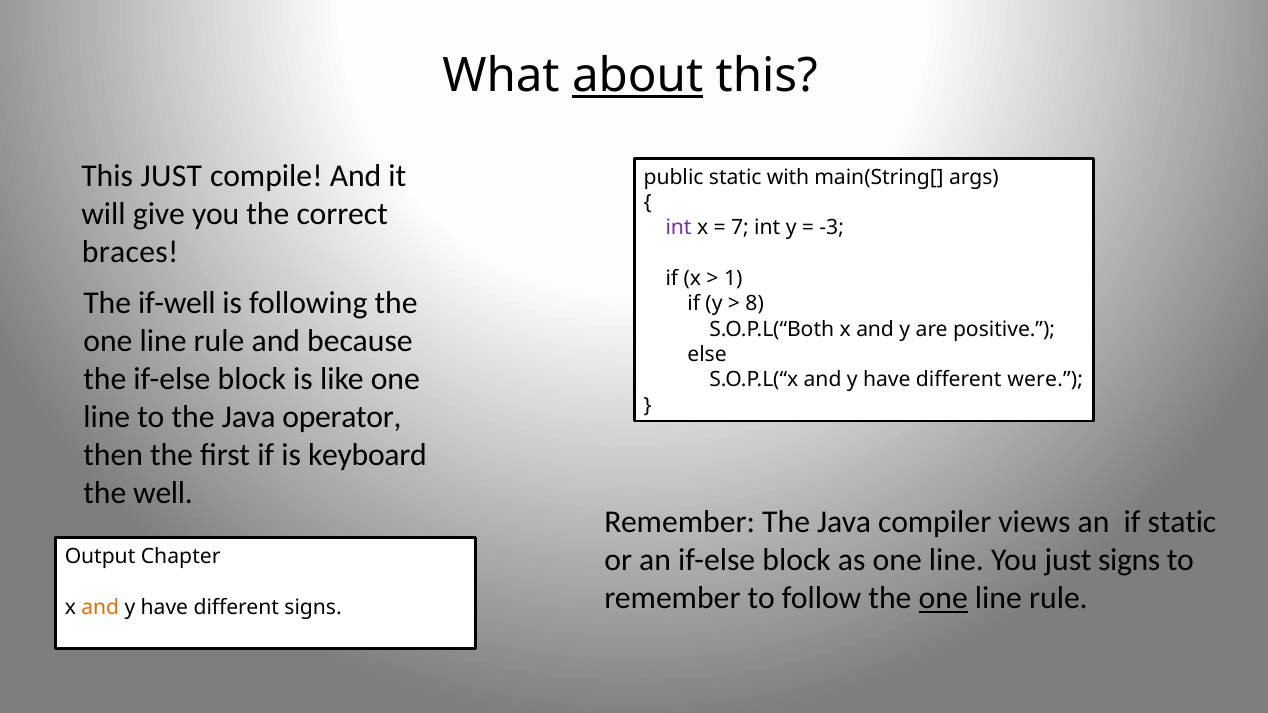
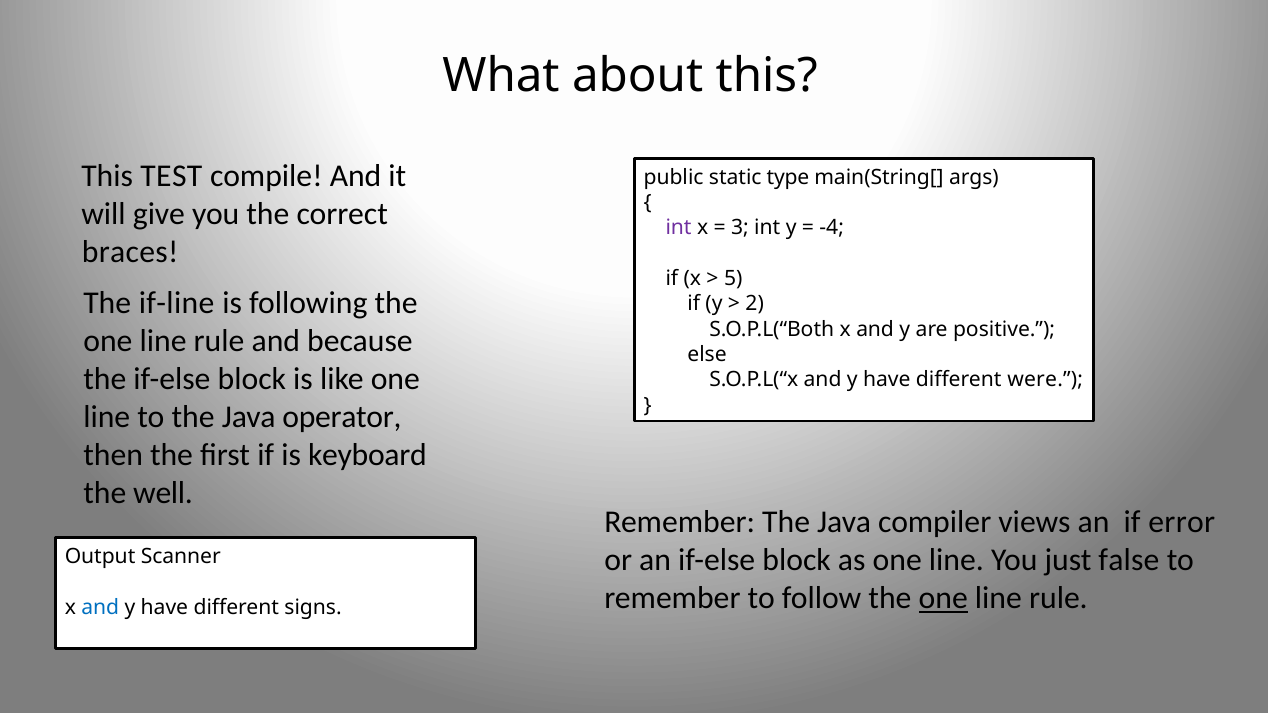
about underline: present -> none
This JUST: JUST -> TEST
with: with -> type
7: 7 -> 3
-3: -3 -> -4
1: 1 -> 5
if-well: if-well -> if-line
8: 8 -> 2
if static: static -> error
just signs: signs -> false
Chapter: Chapter -> Scanner
and at (100, 607) colour: orange -> blue
